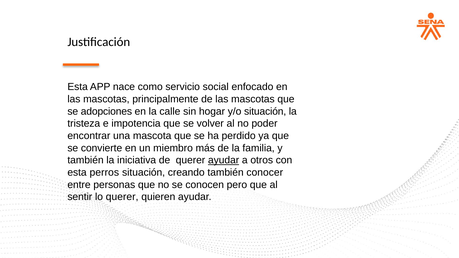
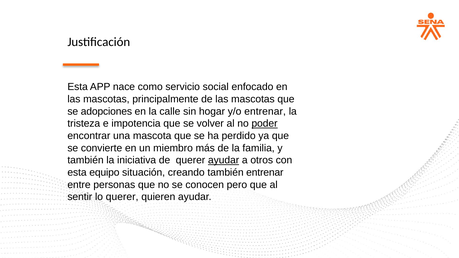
y/o situación: situación -> entrenar
poder underline: none -> present
perros: perros -> equipo
también conocer: conocer -> entrenar
